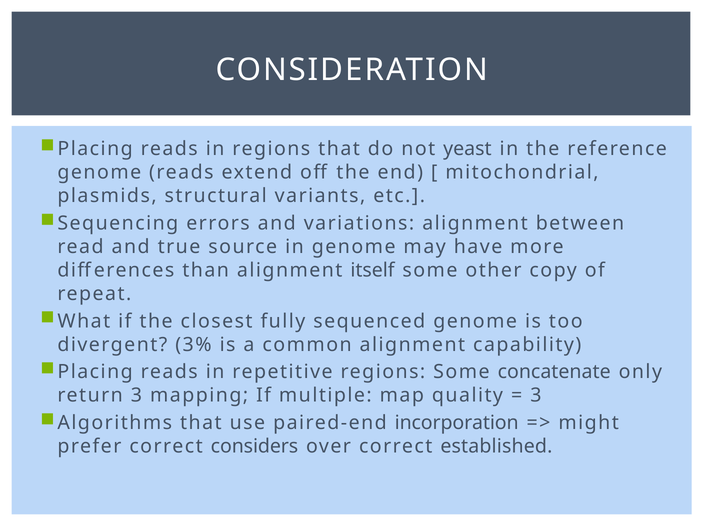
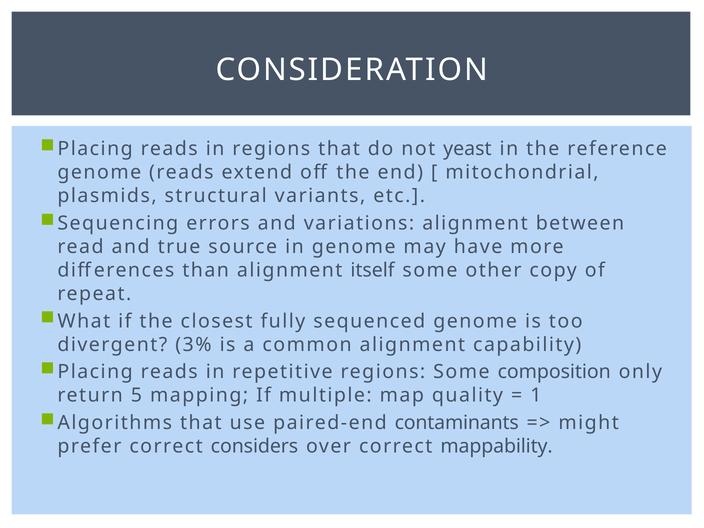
concatenate: concatenate -> composition
return 3: 3 -> 5
3 at (536, 395): 3 -> 1
incorporation: incorporation -> contaminants
established: established -> mappability
